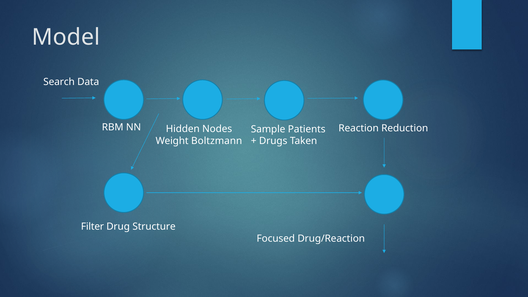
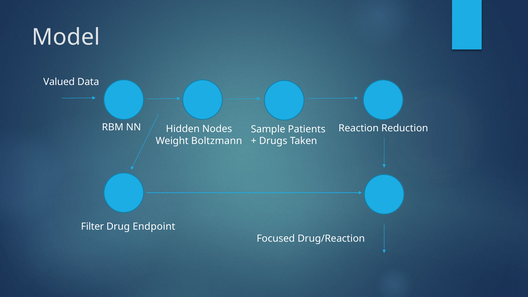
Search: Search -> Valued
Structure: Structure -> Endpoint
